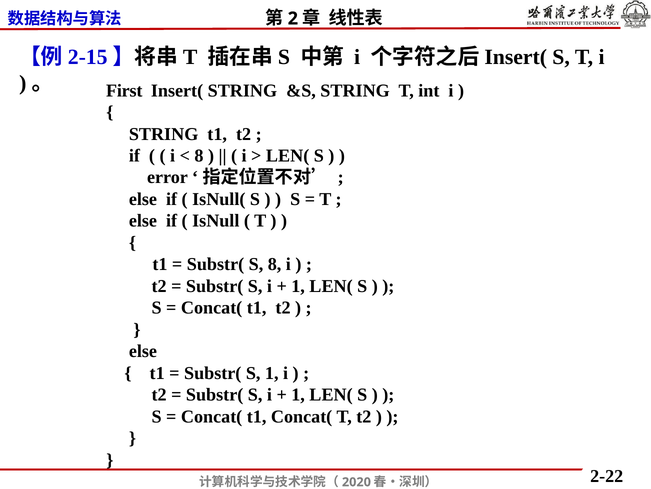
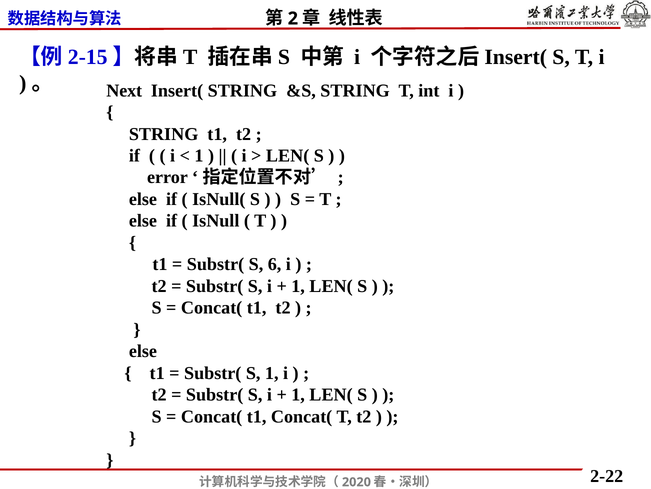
First: First -> Next
8 at (199, 156): 8 -> 1
S 8: 8 -> 6
